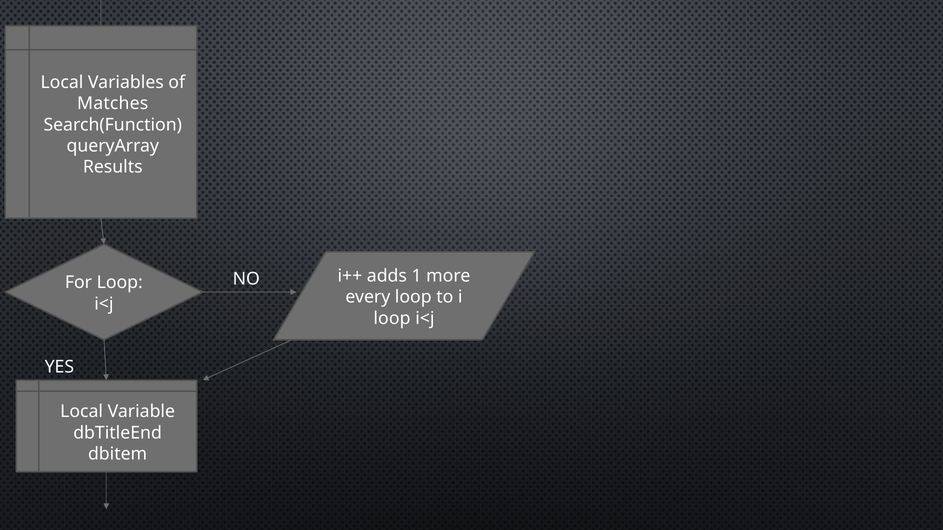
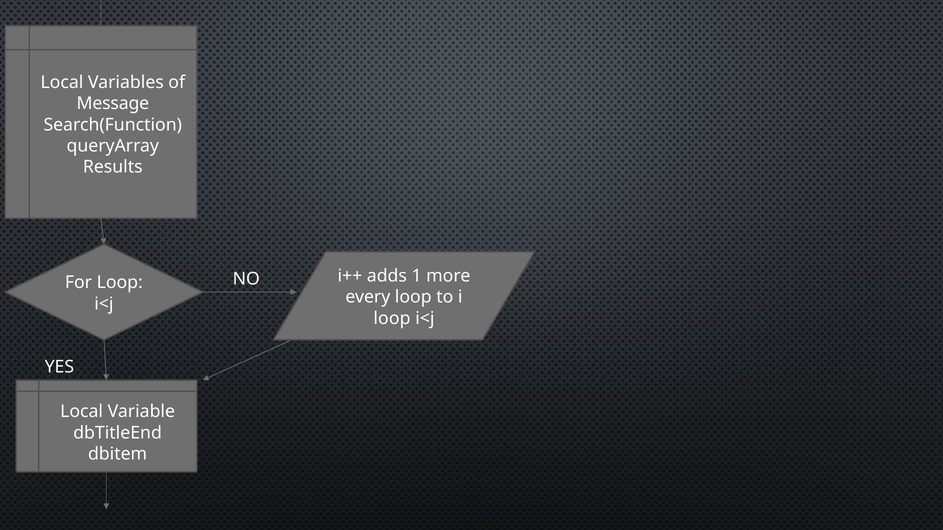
Matches: Matches -> Message
